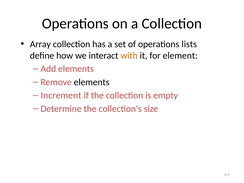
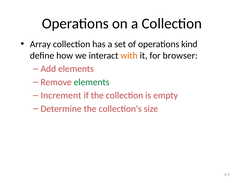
lists: lists -> kind
element: element -> browser
elements at (92, 82) colour: black -> green
